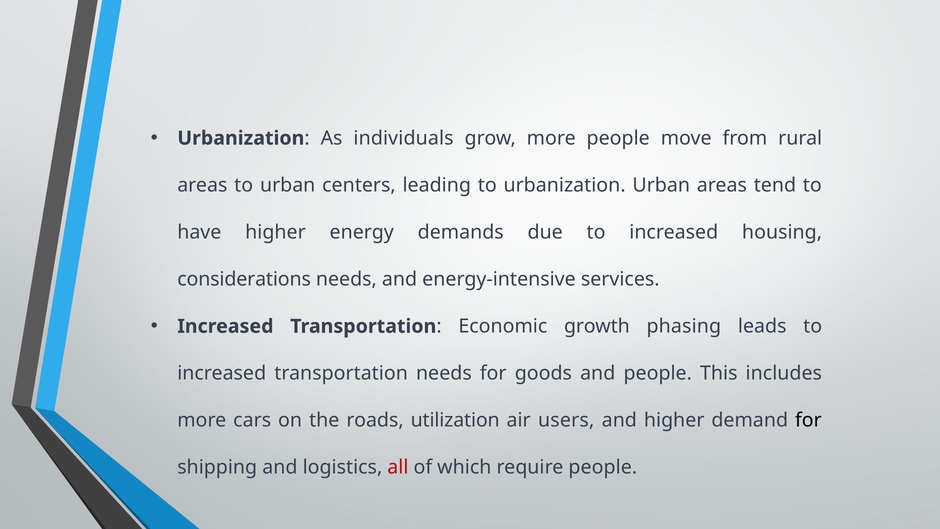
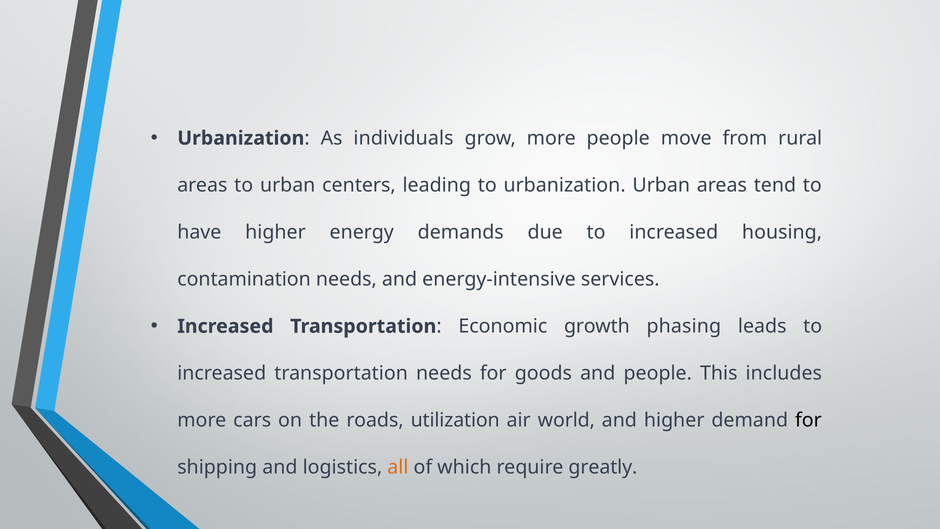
considerations: considerations -> contamination
users: users -> world
all colour: red -> orange
require people: people -> greatly
